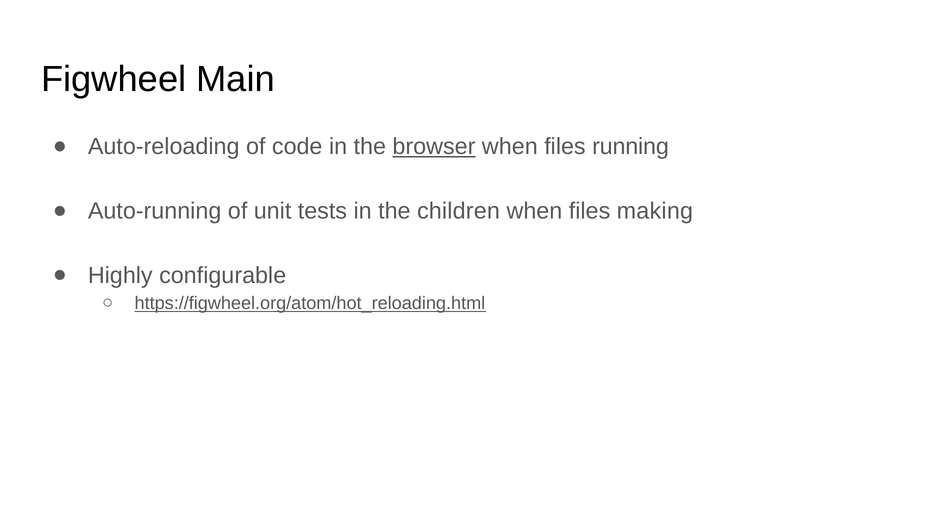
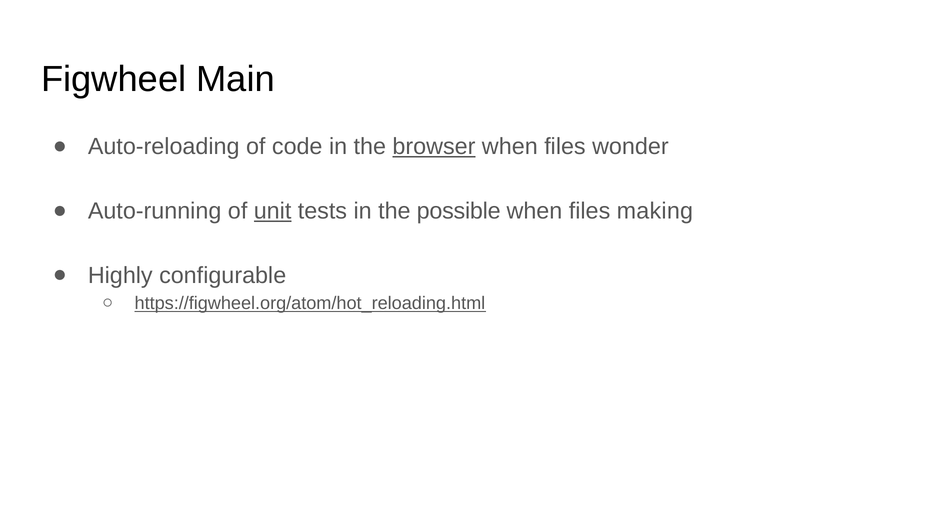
running: running -> wonder
unit underline: none -> present
children: children -> possible
